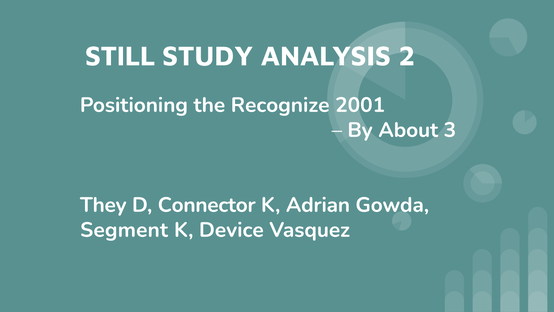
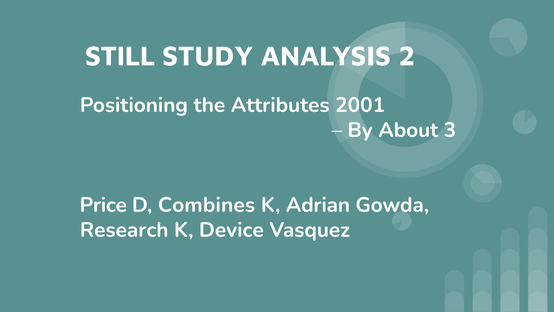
Recognize: Recognize -> Attributes
They: They -> Price
Connector: Connector -> Combines
Segment: Segment -> Research
